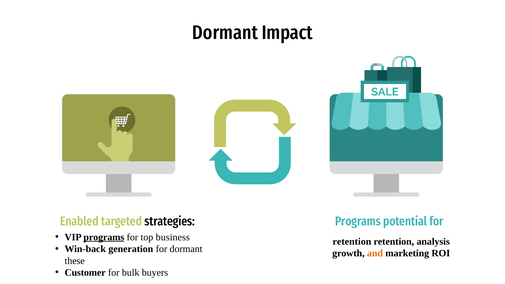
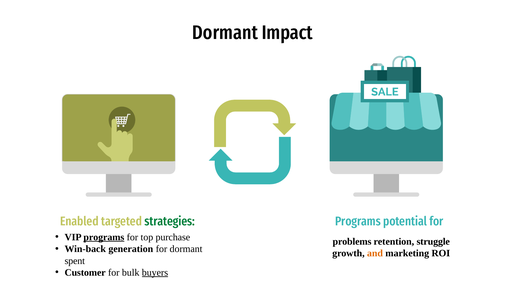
strategies colour: black -> green
business: business -> purchase
retention at (352, 242): retention -> problems
analysis: analysis -> struggle
these: these -> spent
buyers underline: none -> present
